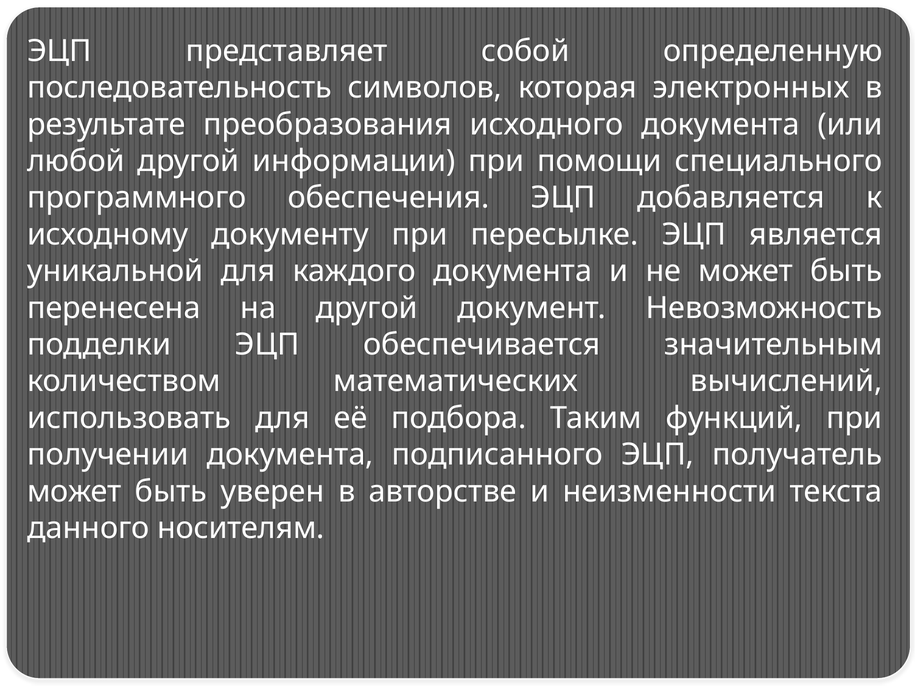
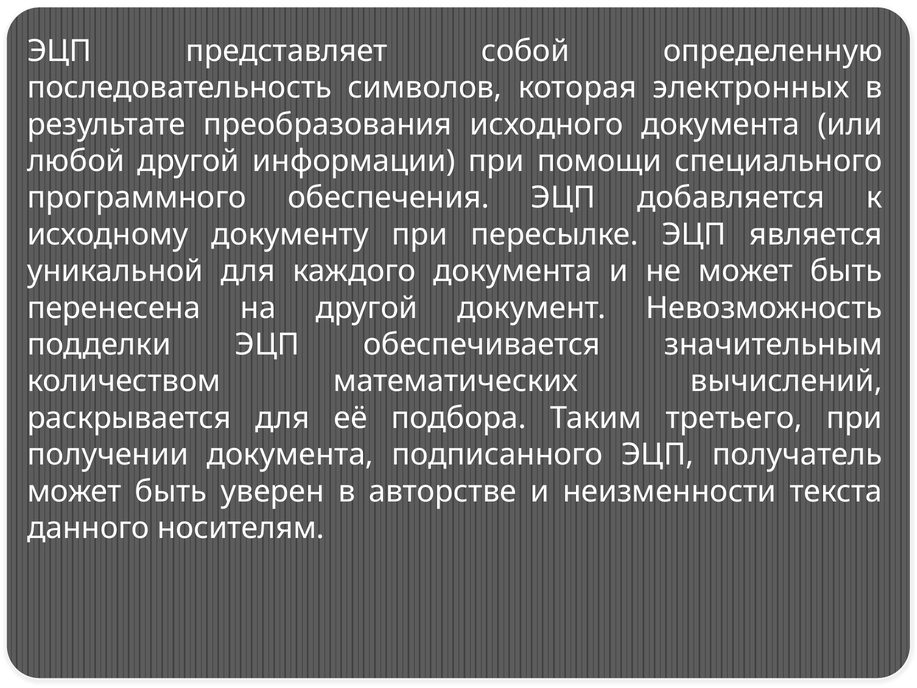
использовать: использовать -> раскрывается
функций: функций -> третьего
